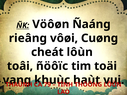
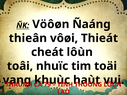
rieâng: rieâng -> thieân
Cuøng: Cuøng -> Thieát
ñöôïc: ñöôïc -> nhuïc
